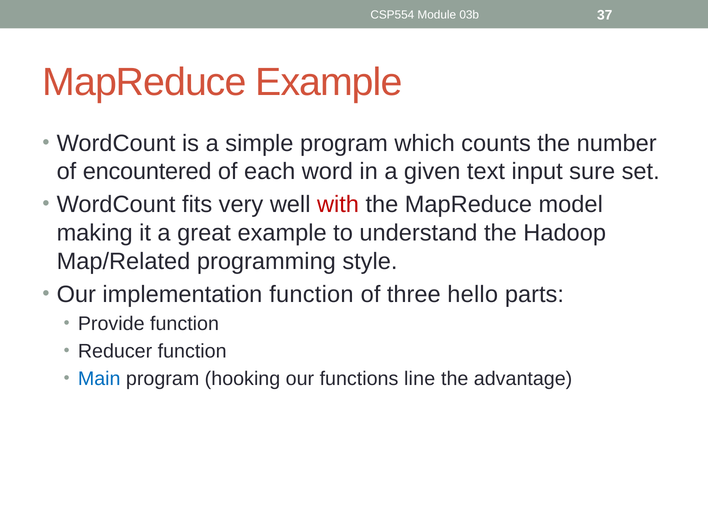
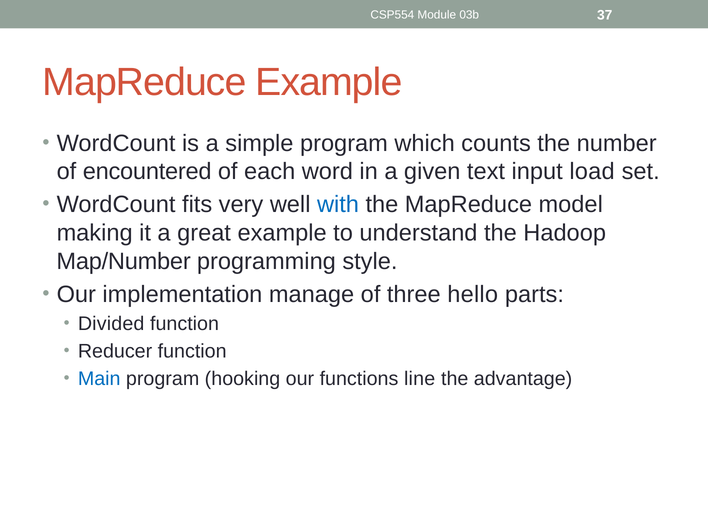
sure: sure -> load
with colour: red -> blue
Map/Related: Map/Related -> Map/Number
implementation function: function -> manage
Provide: Provide -> Divided
